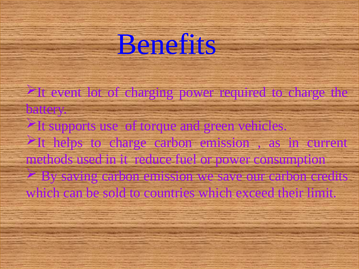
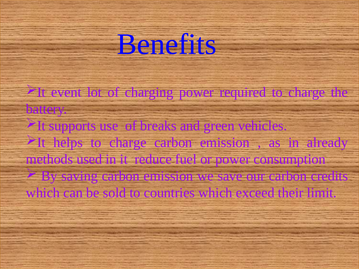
torque: torque -> breaks
current: current -> already
